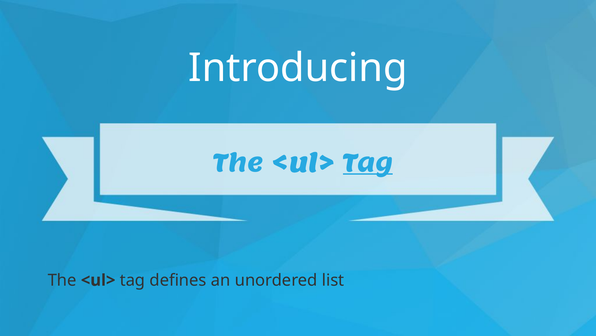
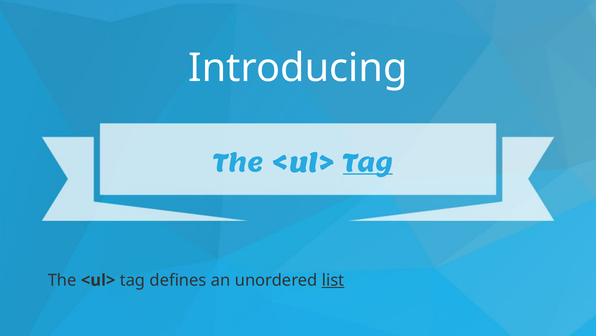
list underline: none -> present
